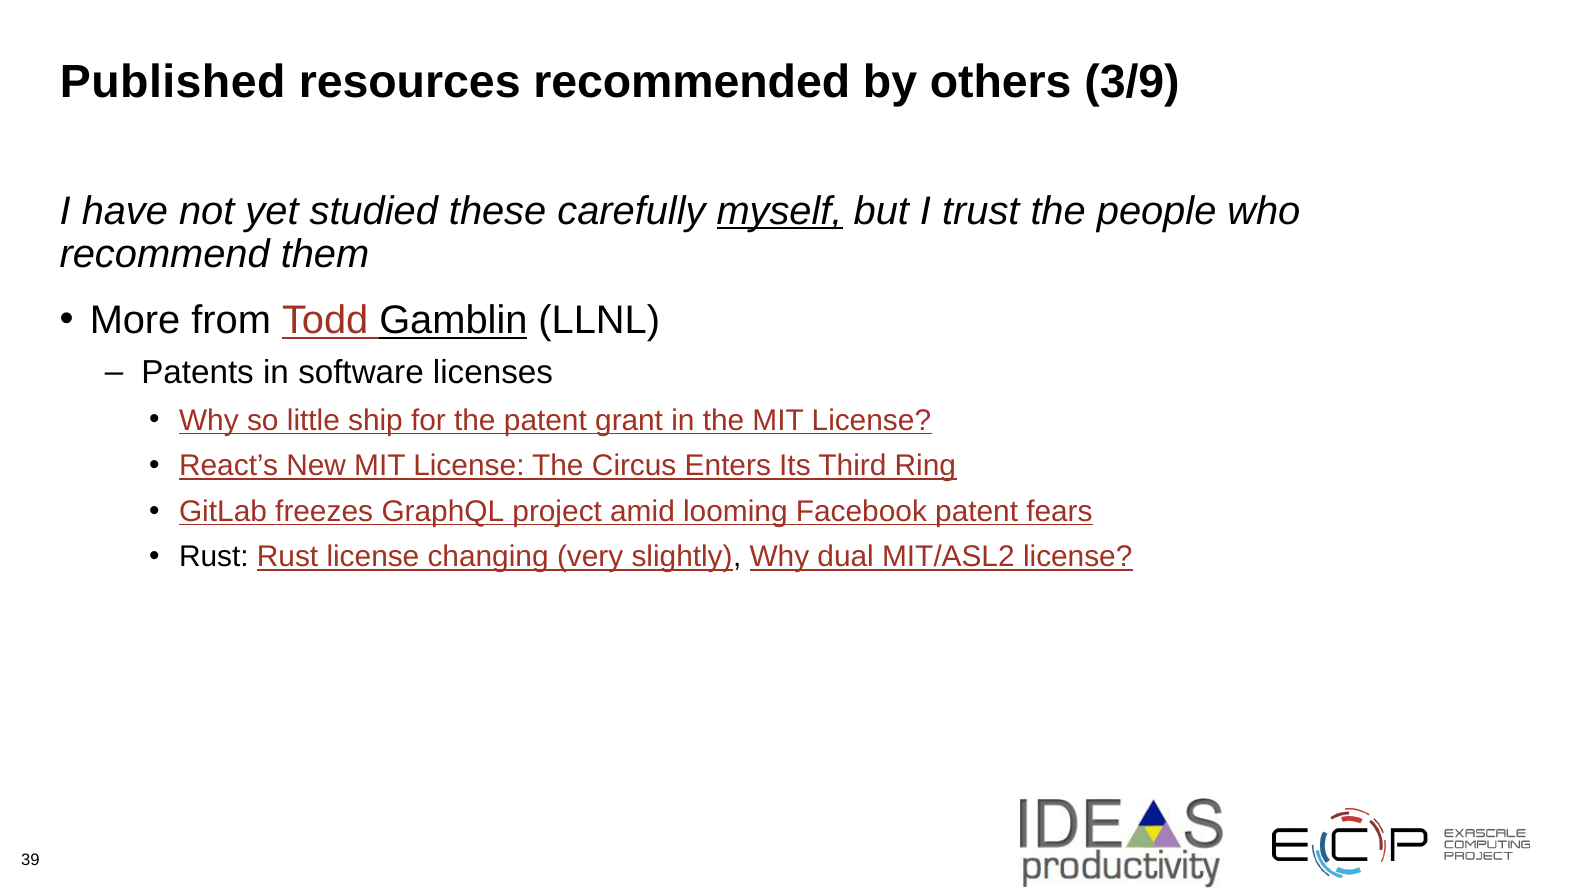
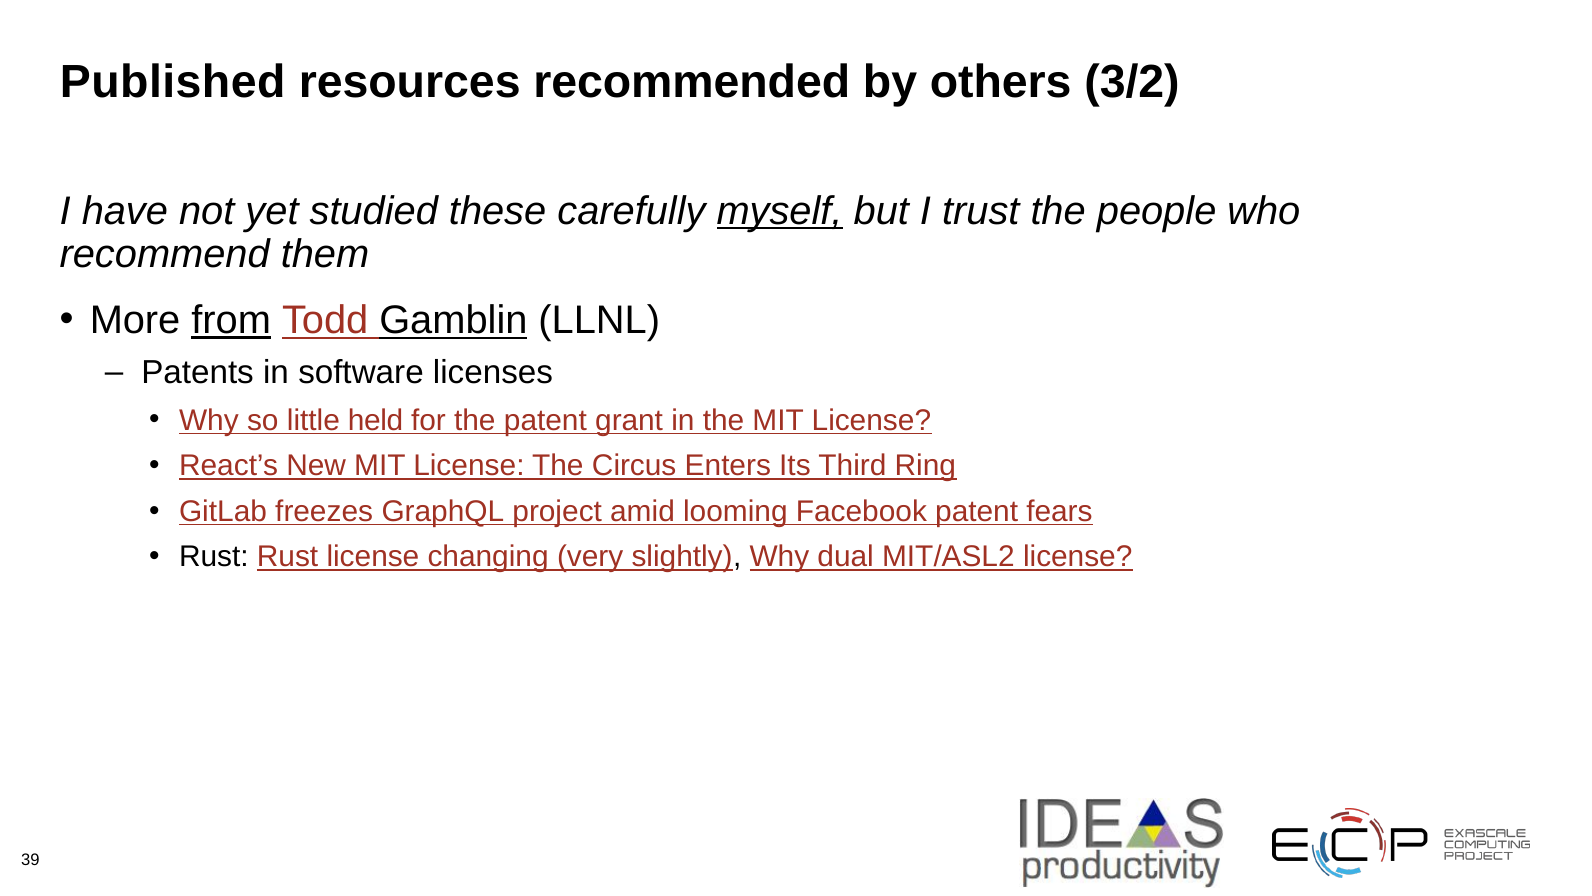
3/9: 3/9 -> 3/2
from underline: none -> present
ship: ship -> held
